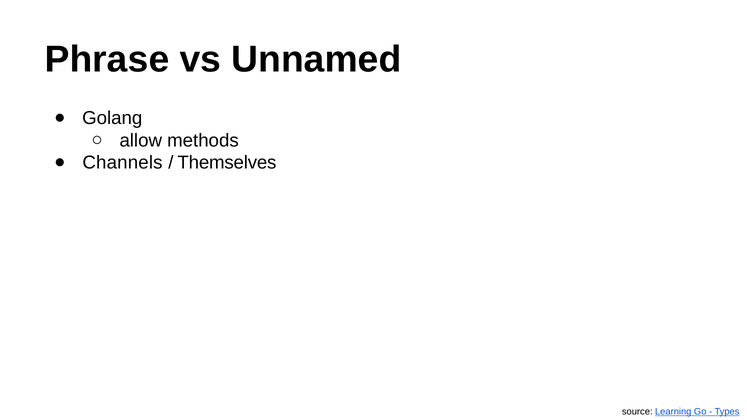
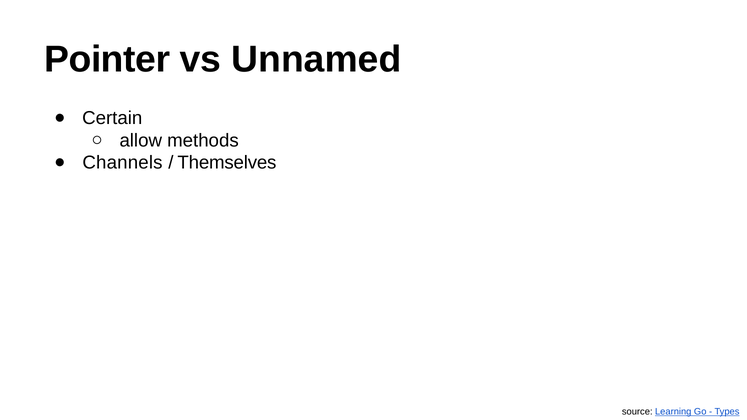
Phrase: Phrase -> Pointer
Golang: Golang -> Certain
